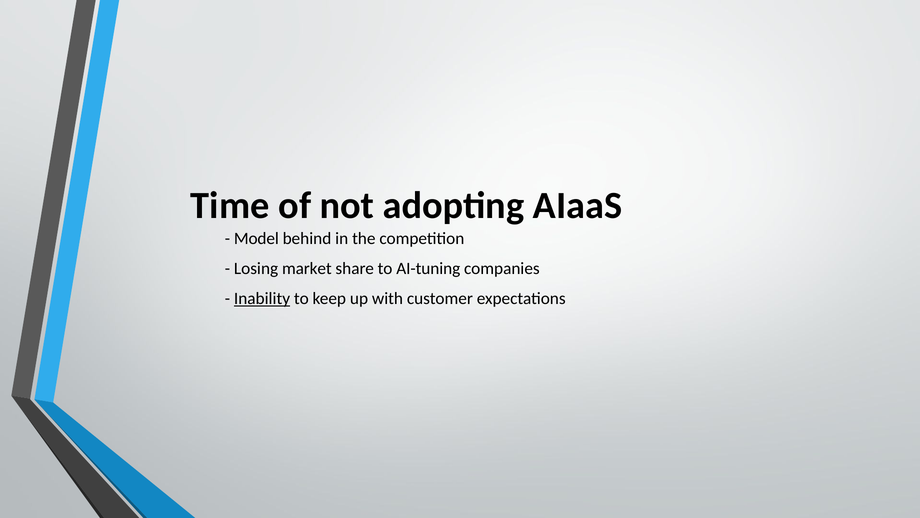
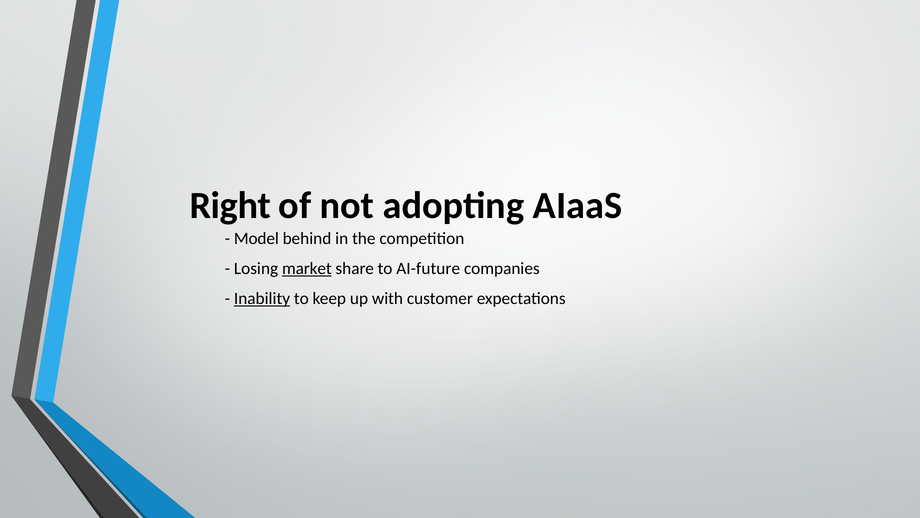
Time: Time -> Right
market underline: none -> present
AI-tuning: AI-tuning -> AI-future
